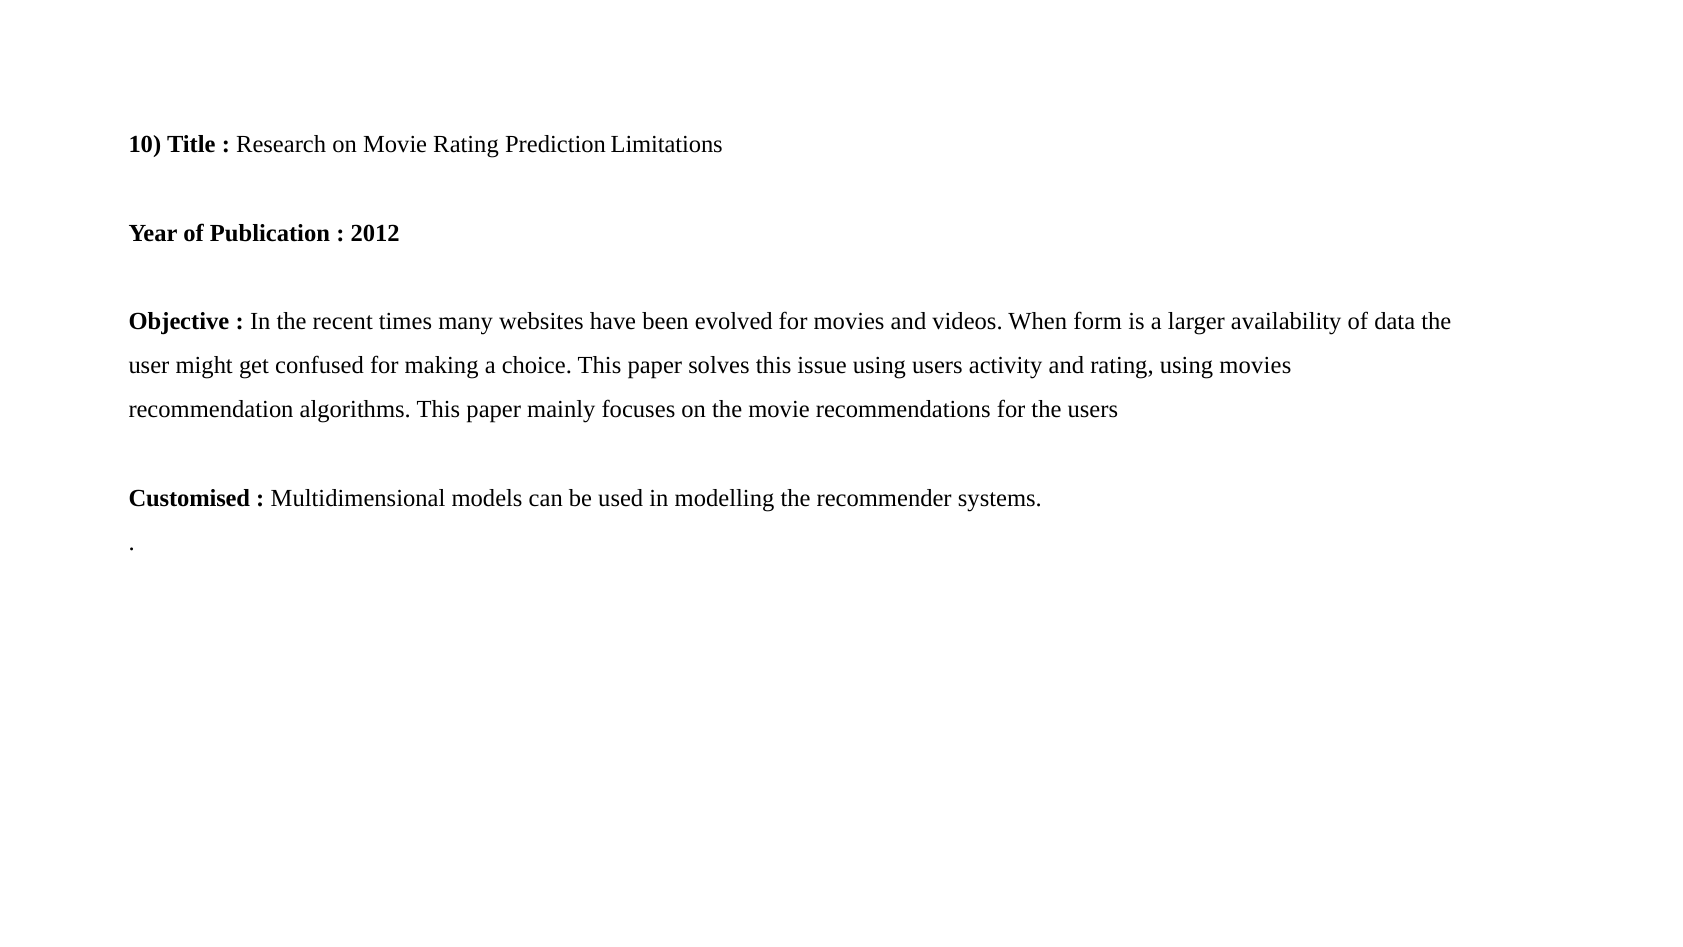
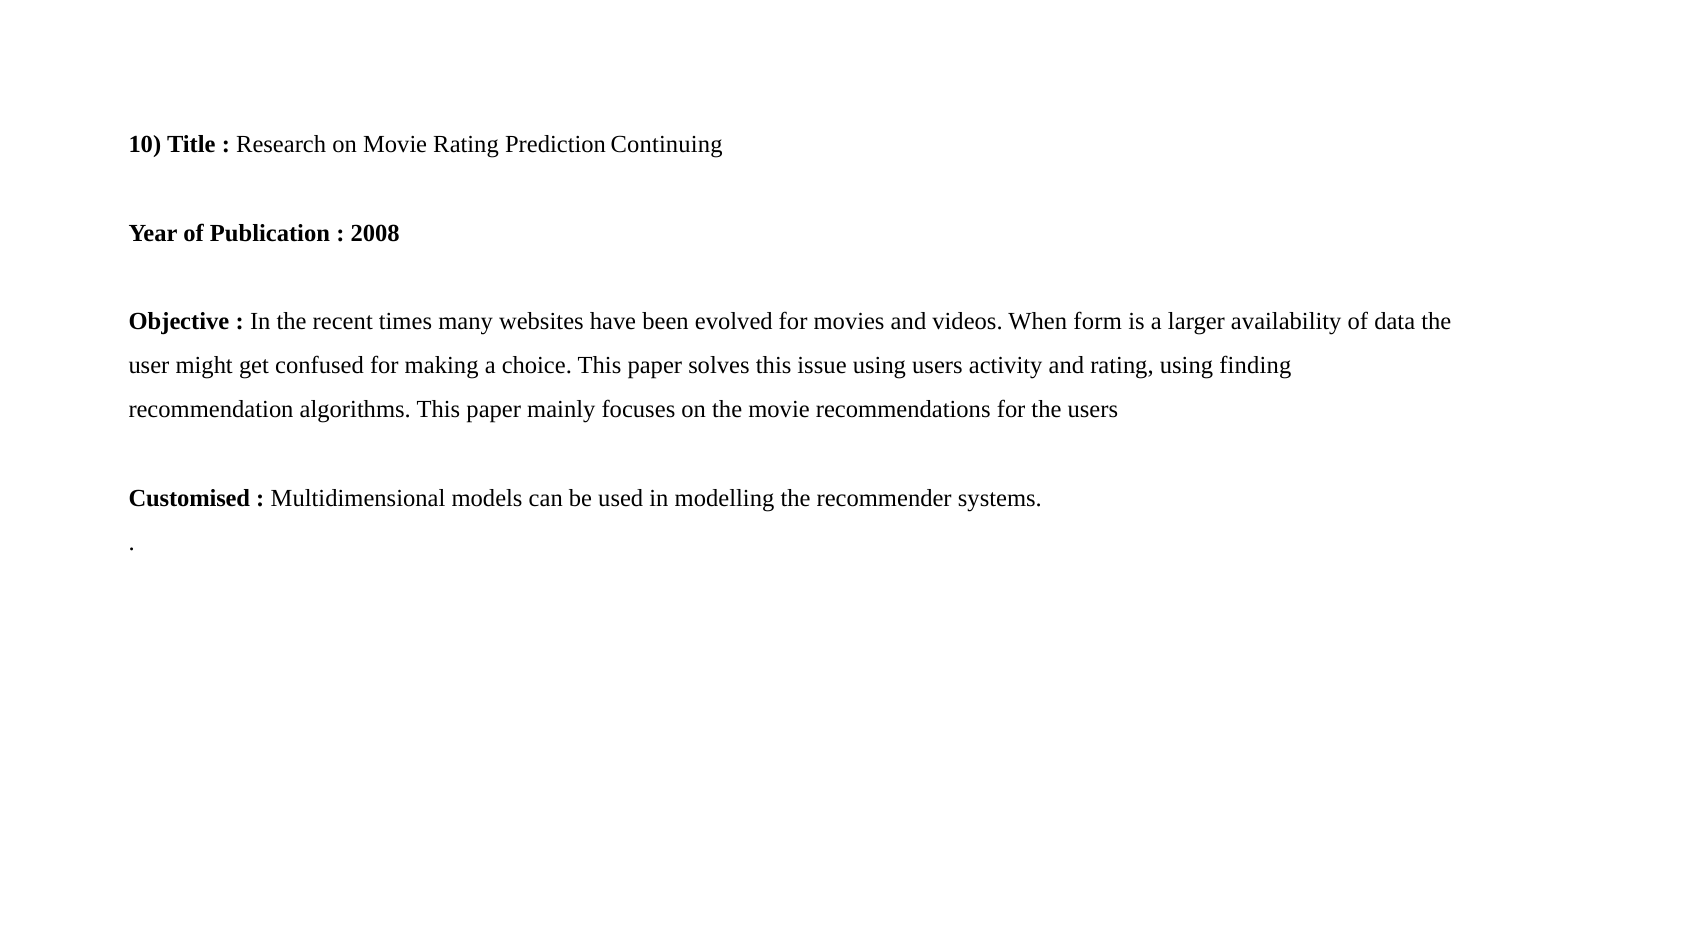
Limitations: Limitations -> Continuing
2012: 2012 -> 2008
using movies: movies -> finding
